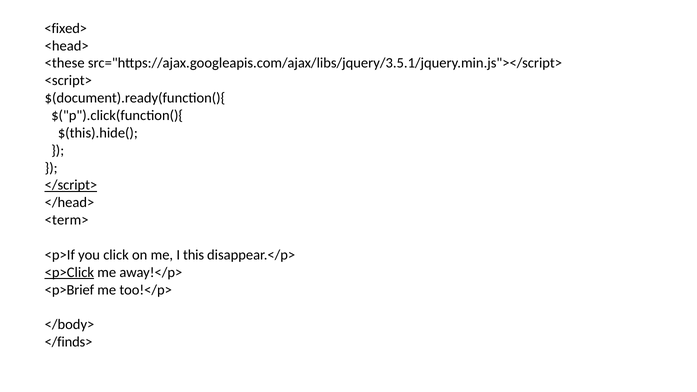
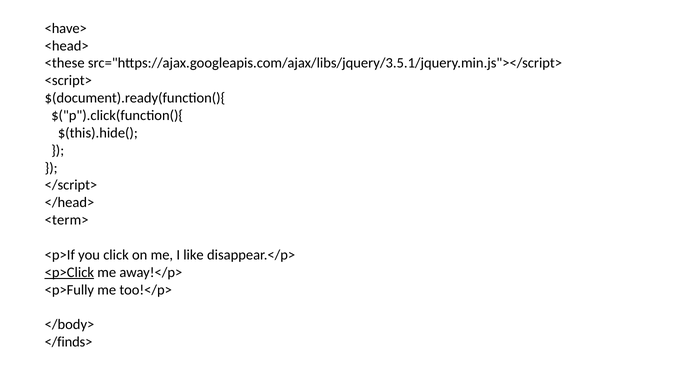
<fixed>: <fixed> -> <have>
</script> underline: present -> none
this: this -> like
<p>Brief: <p>Brief -> <p>Fully
